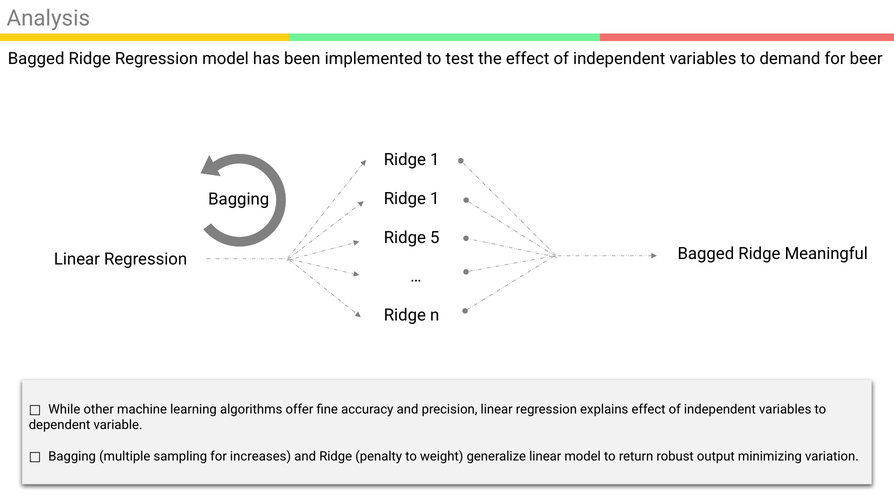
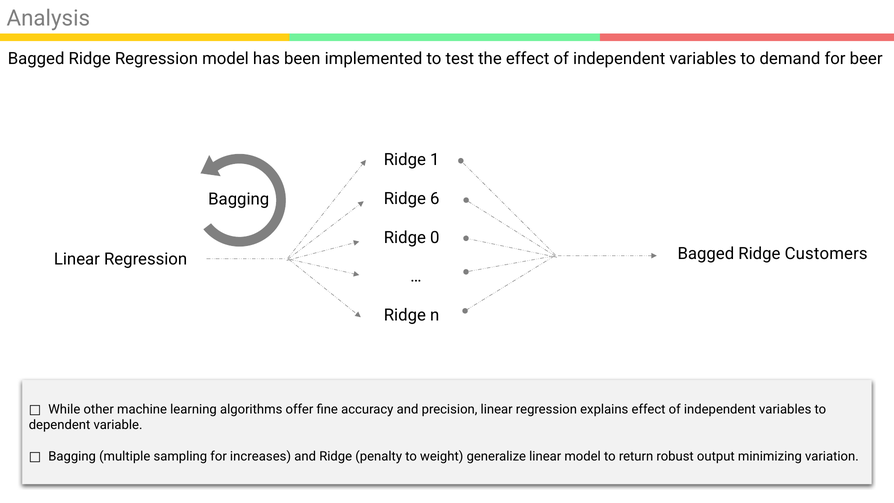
1 at (435, 199): 1 -> 6
5: 5 -> 0
Meaningful: Meaningful -> Customers
